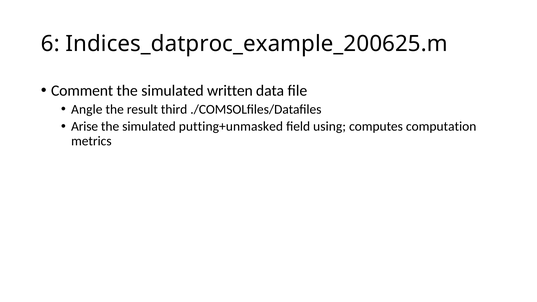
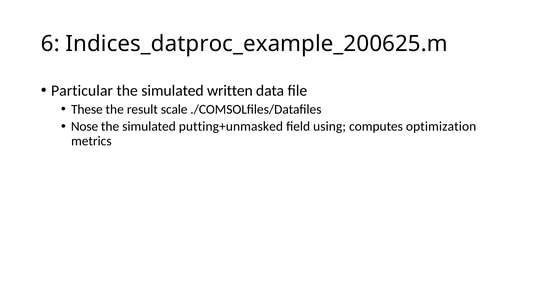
Comment: Comment -> Particular
Angle: Angle -> These
third: third -> scale
Arise: Arise -> Nose
computation: computation -> optimization
